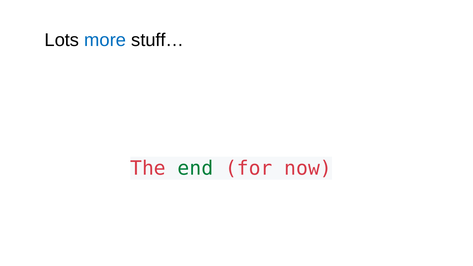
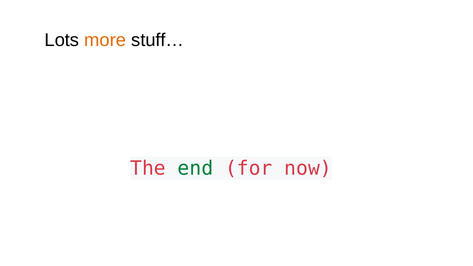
more colour: blue -> orange
